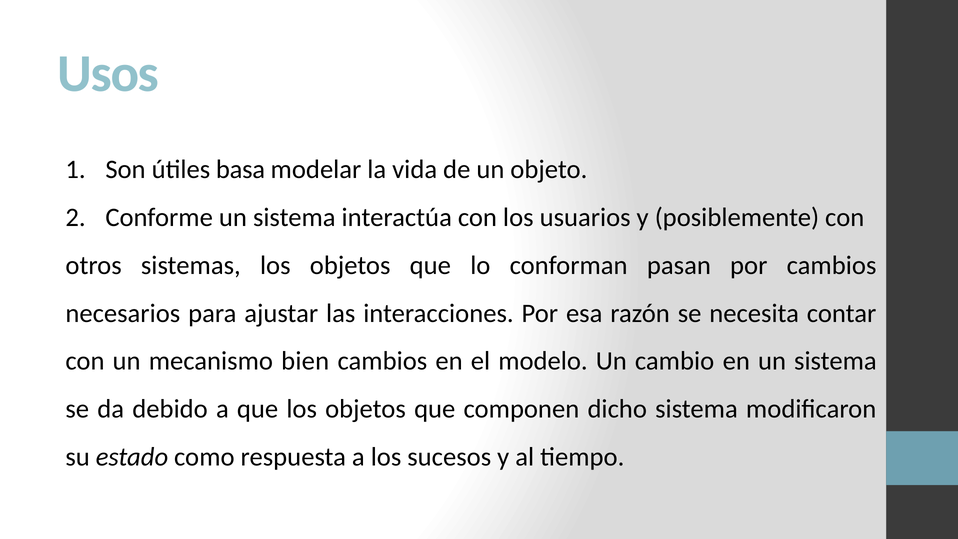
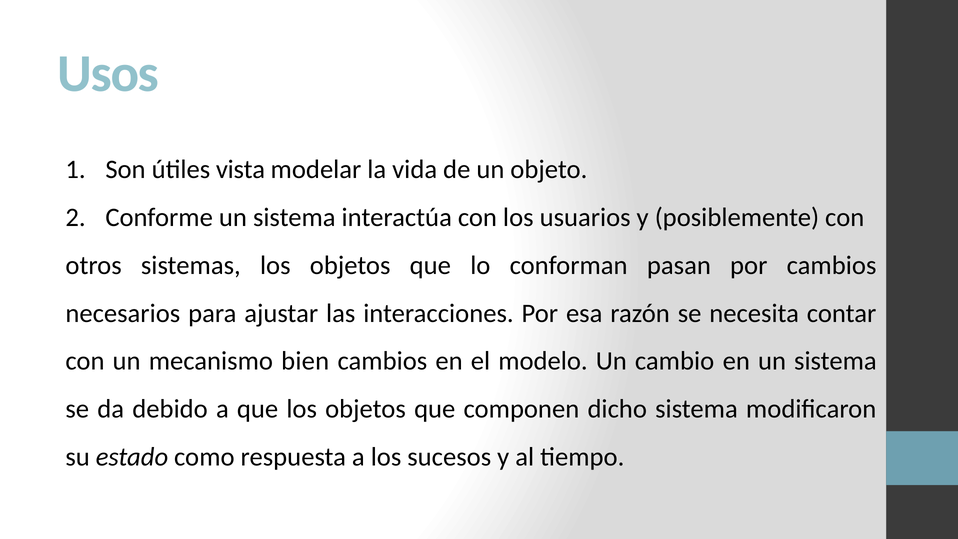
basa: basa -> vista
